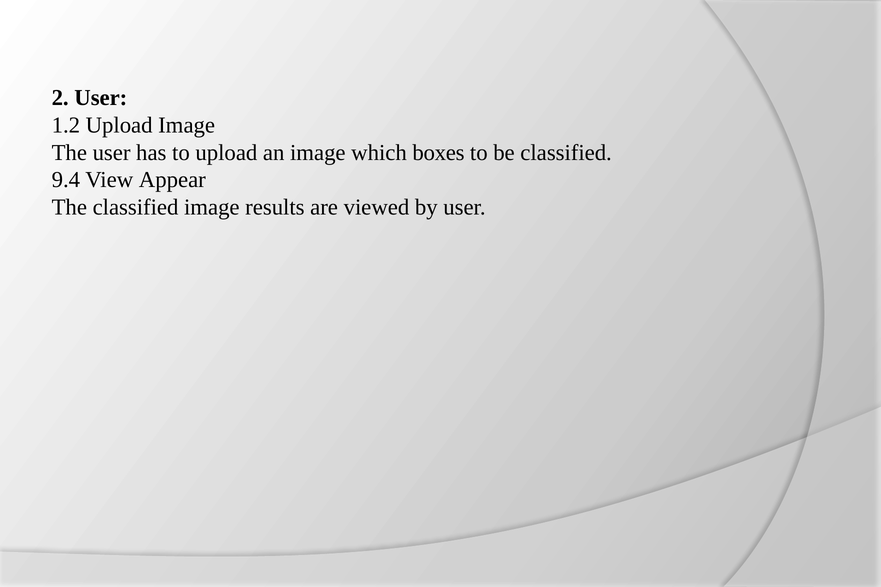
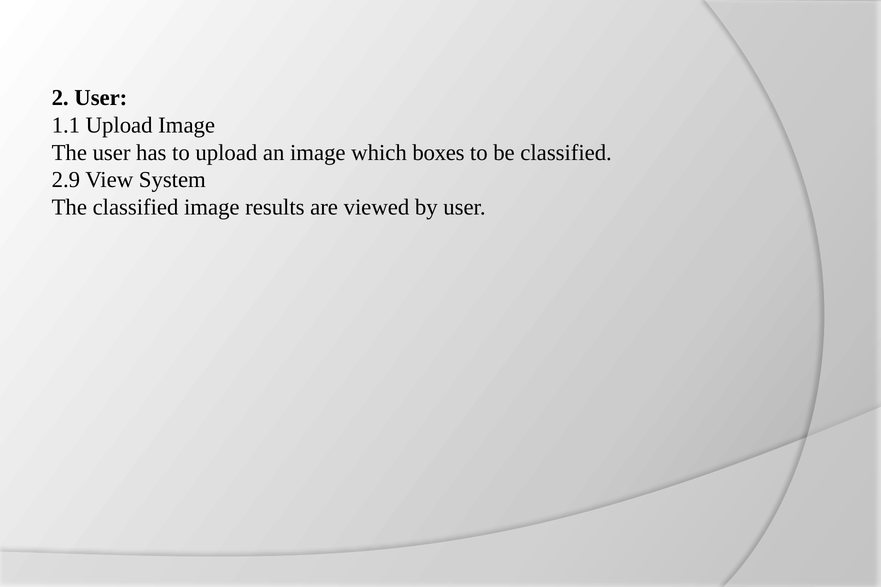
1.2: 1.2 -> 1.1
9.4: 9.4 -> 2.9
Appear: Appear -> System
